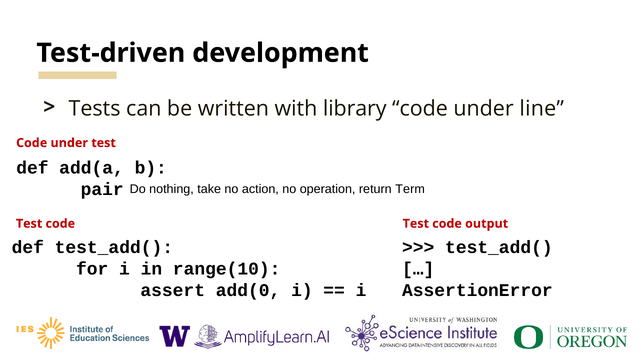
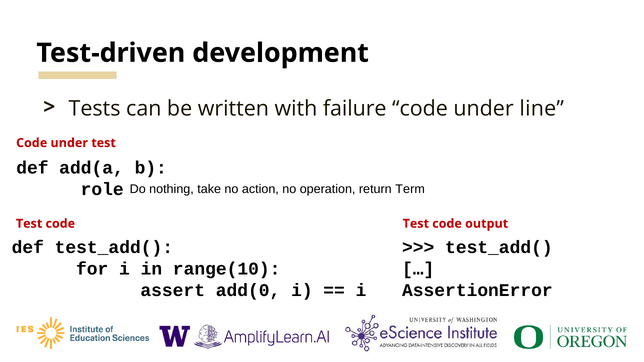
library: library -> failure
pair: pair -> role
